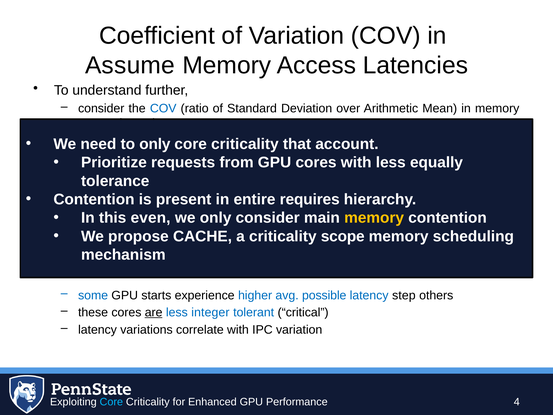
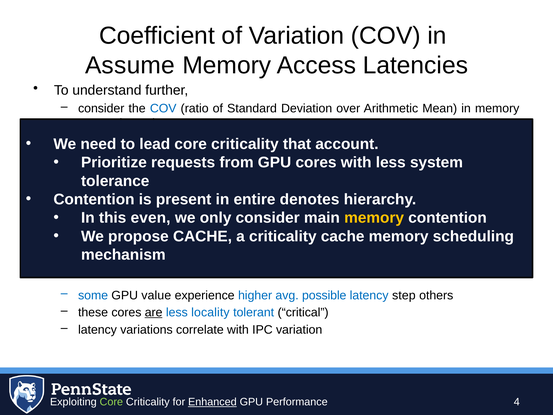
to only: only -> lead
equally: equally -> system
requires: requires -> denotes
criticality scope: scope -> cache
starts: starts -> value
integer: integer -> locality
Core at (111, 402) colour: light blue -> light green
Enhanced underline: none -> present
